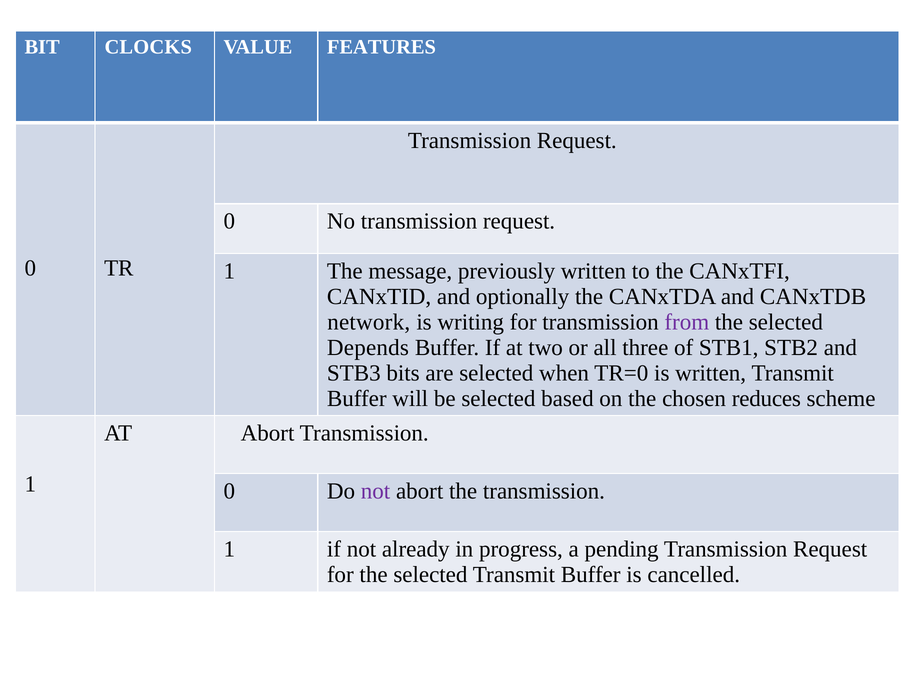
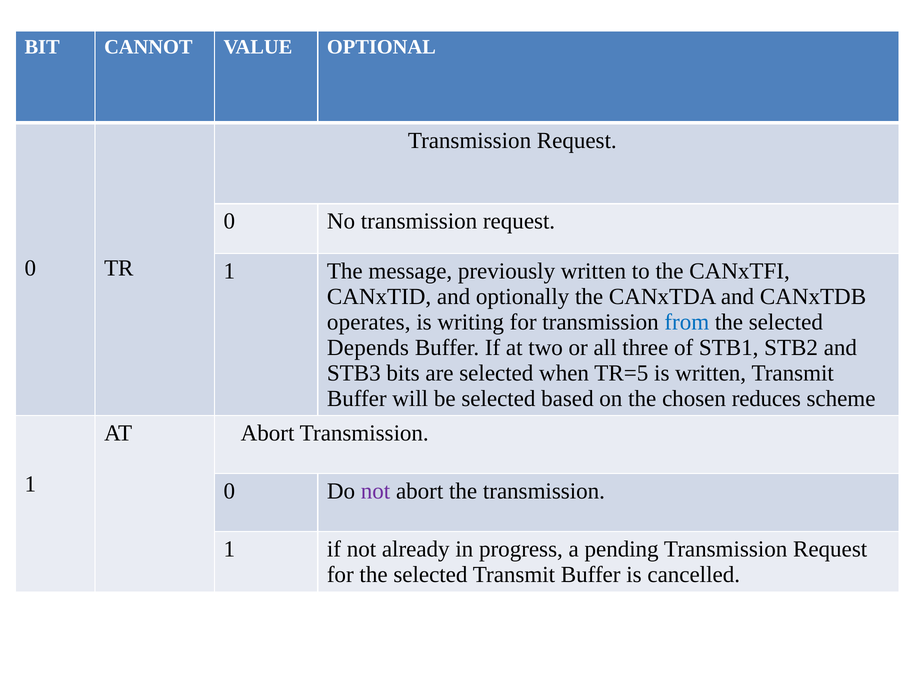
CLOCKS: CLOCKS -> CANNOT
FEATURES: FEATURES -> OPTIONAL
network: network -> operates
from colour: purple -> blue
TR=0: TR=0 -> TR=5
